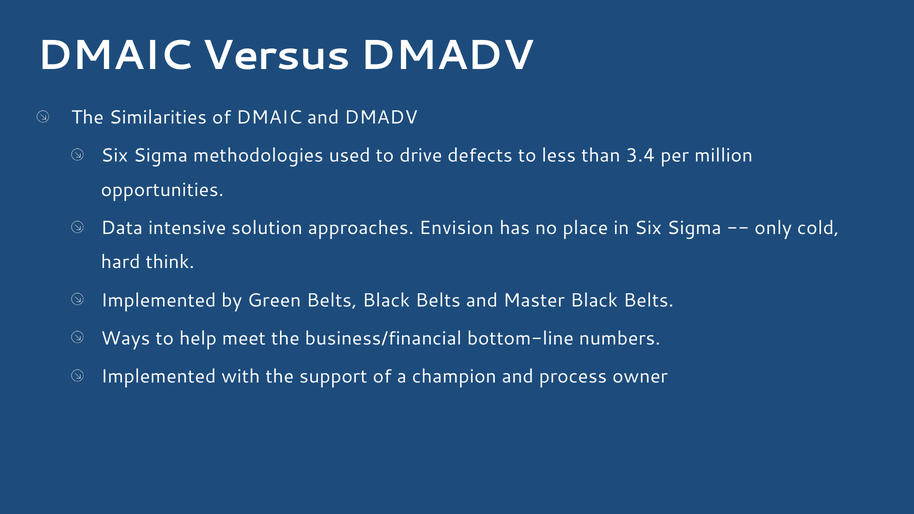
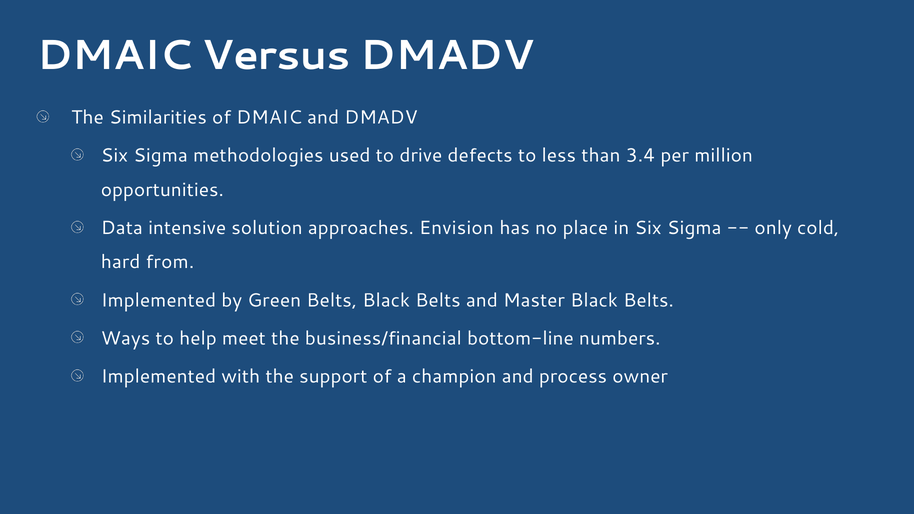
think: think -> from
